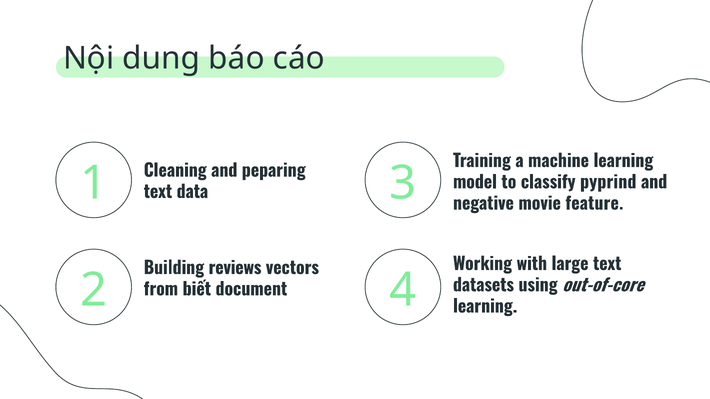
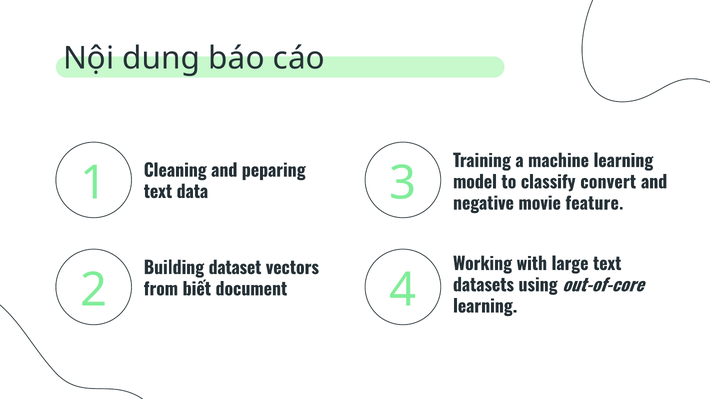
pyprind: pyprind -> convert
reviews: reviews -> dataset
